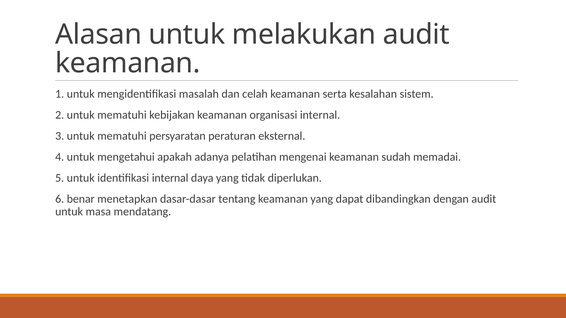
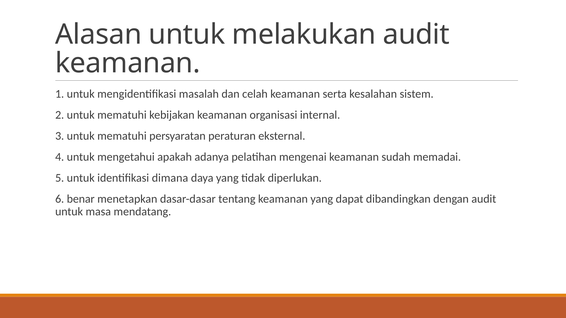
identifikasi internal: internal -> dimana
